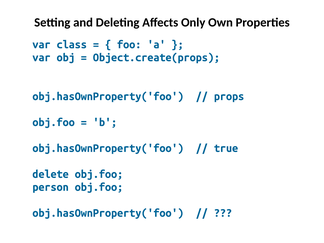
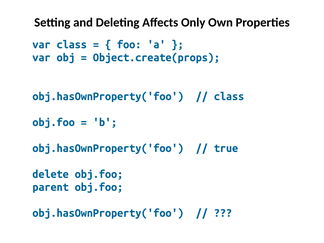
props at (229, 97): props -> class
person: person -> parent
